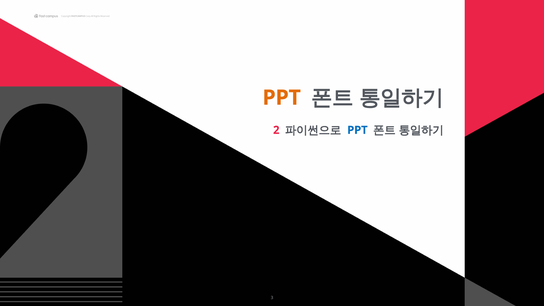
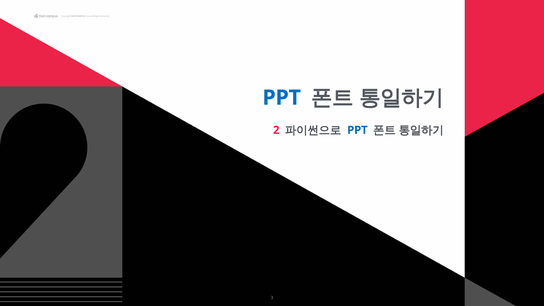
PPT at (282, 98) colour: orange -> blue
